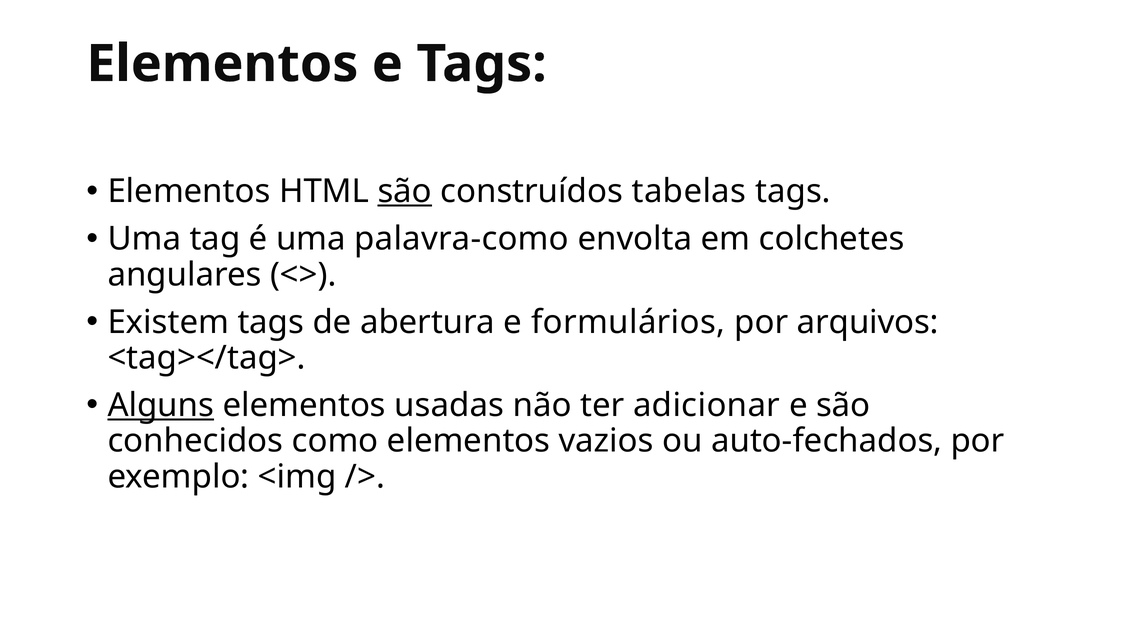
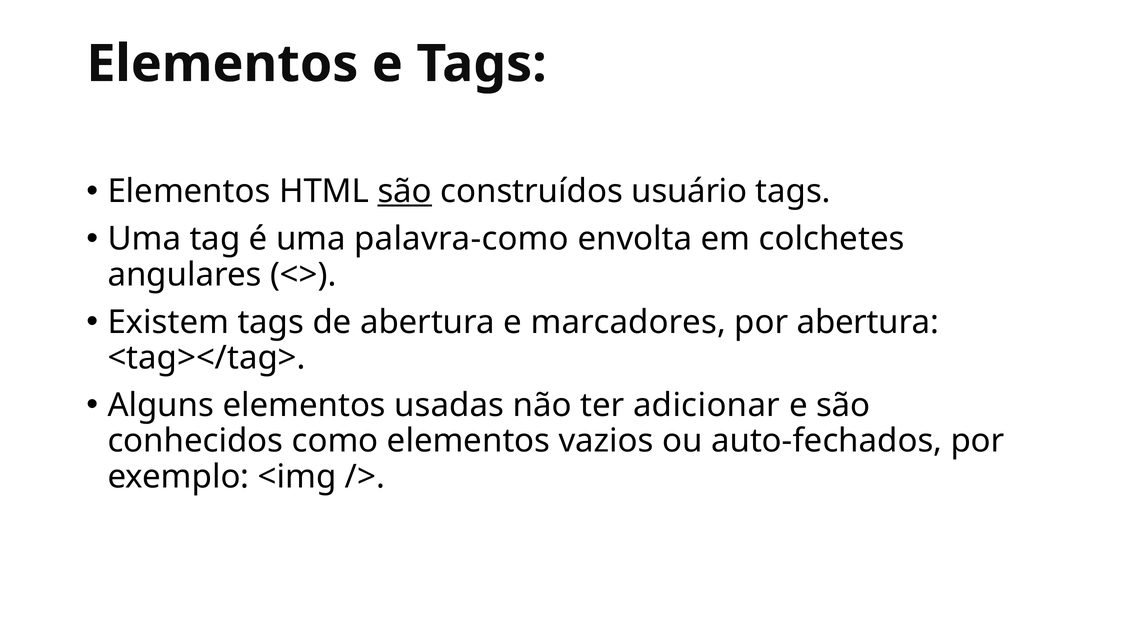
tabelas: tabelas -> usuário
formulários: formulários -> marcadores
por arquivos: arquivos -> abertura
Alguns underline: present -> none
